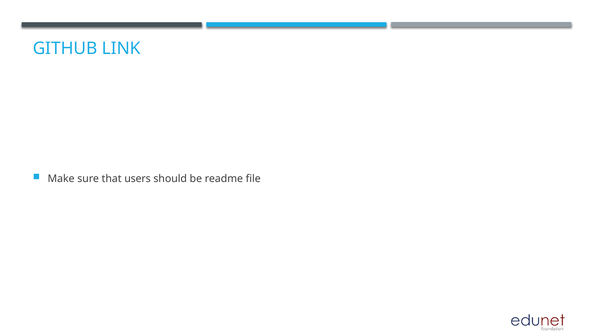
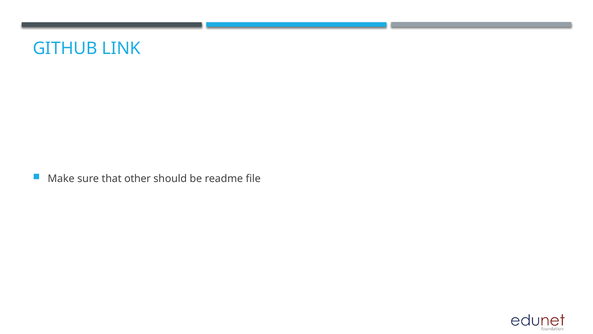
users: users -> other
